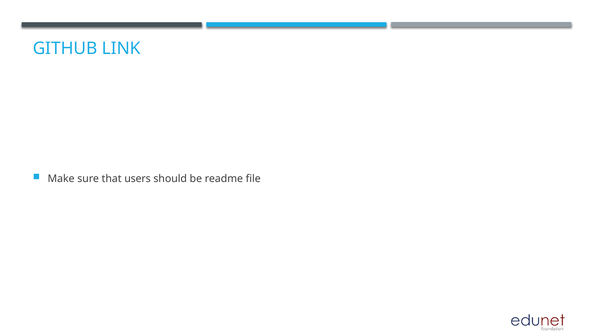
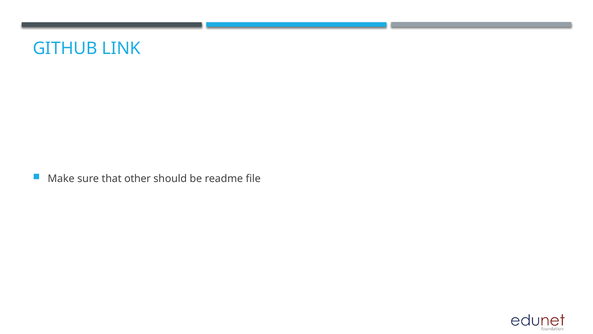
users: users -> other
